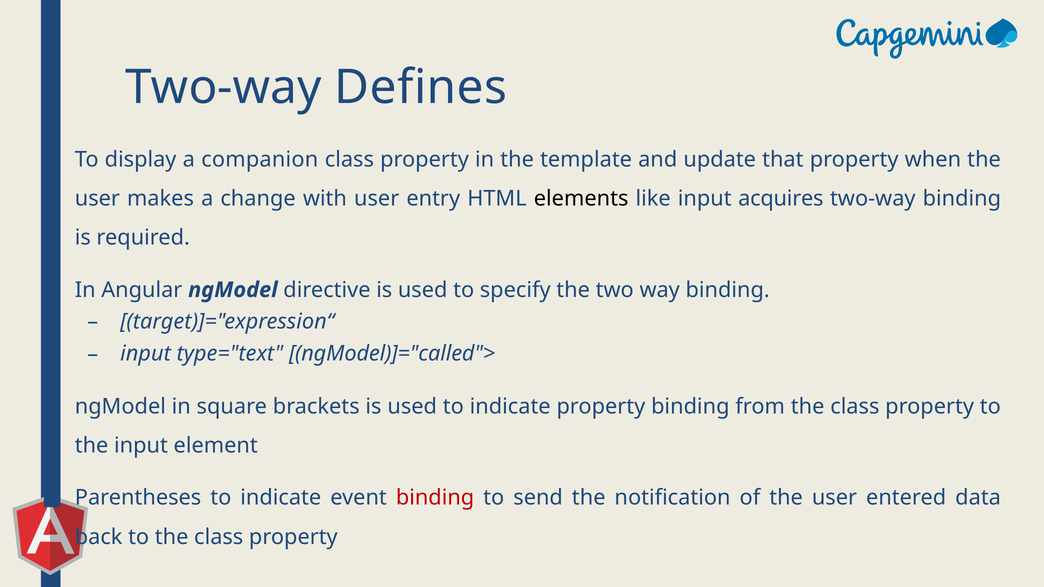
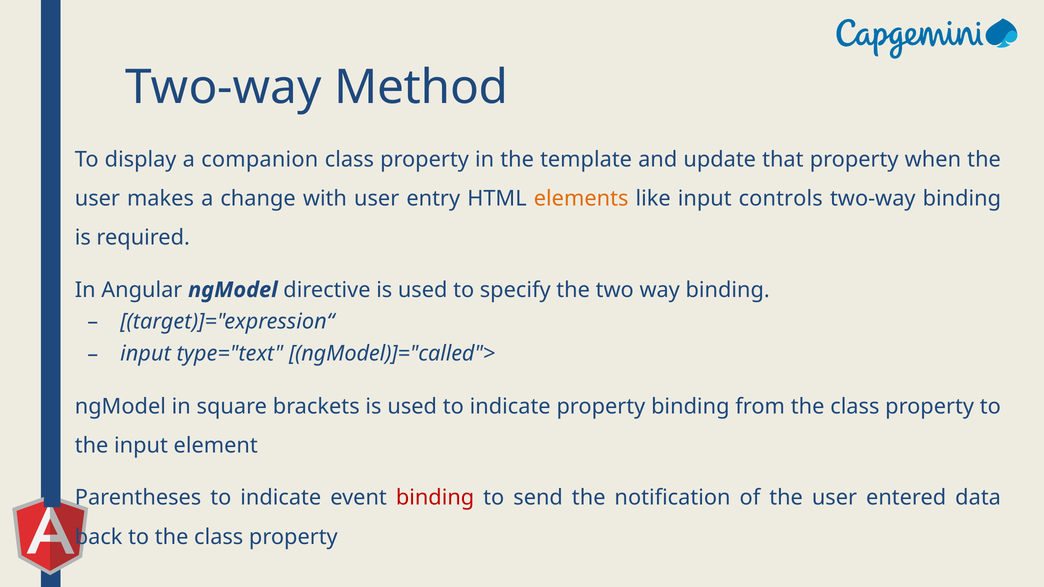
Defines: Defines -> Method
elements colour: black -> orange
acquires: acquires -> controls
